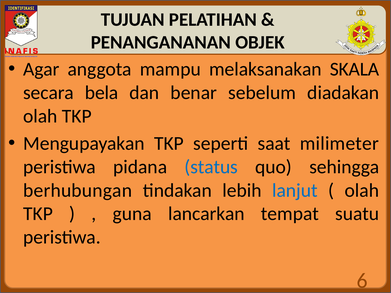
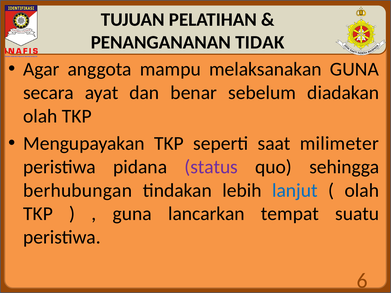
OBJEK: OBJEK -> TIDAK
melaksanakan SKALA: SKALA -> GUNA
bela: bela -> ayat
status colour: blue -> purple
